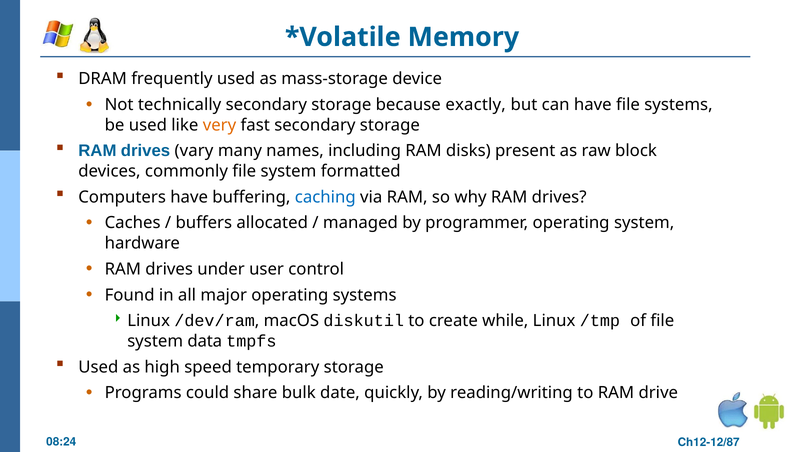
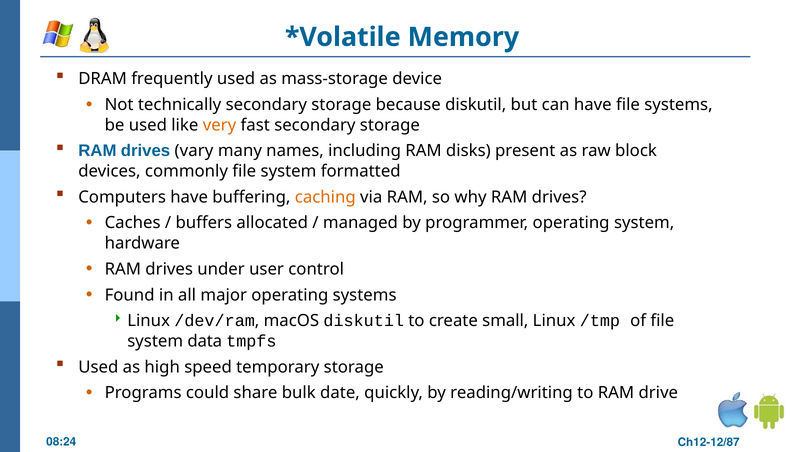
because exactly: exactly -> diskutil
caching colour: blue -> orange
while: while -> small
